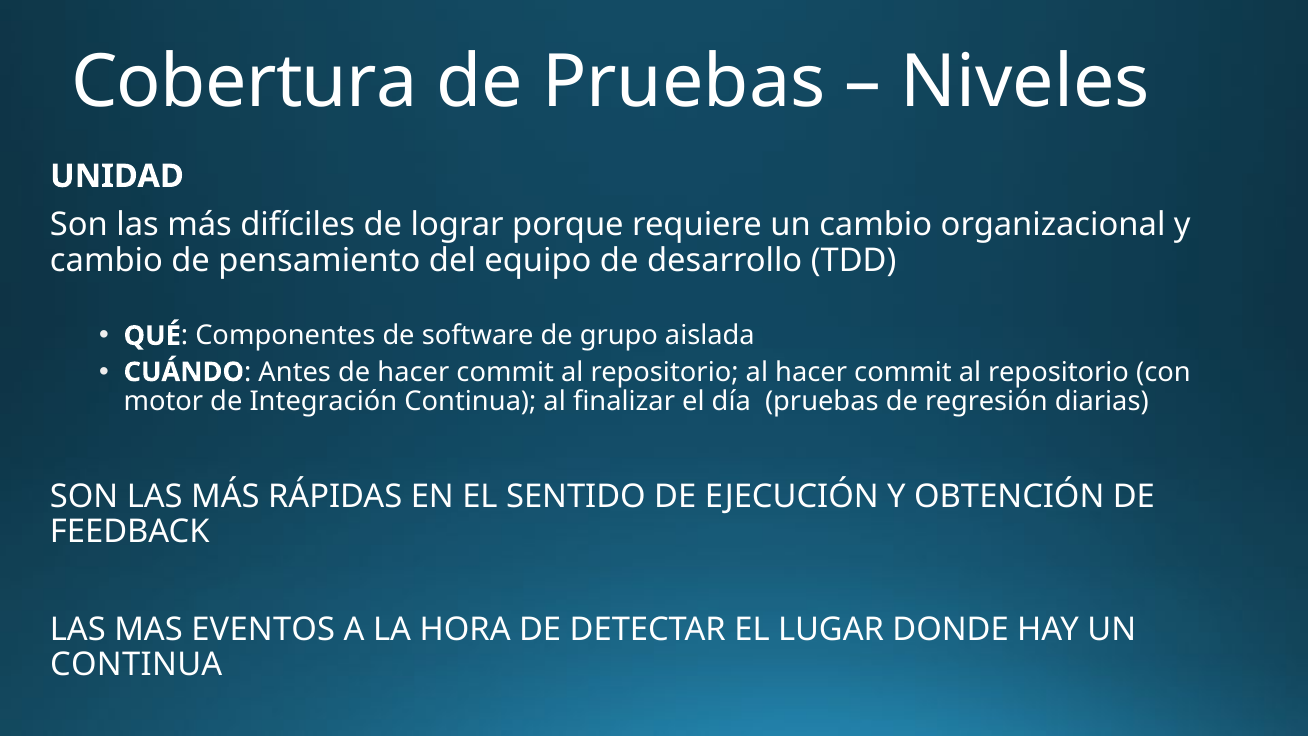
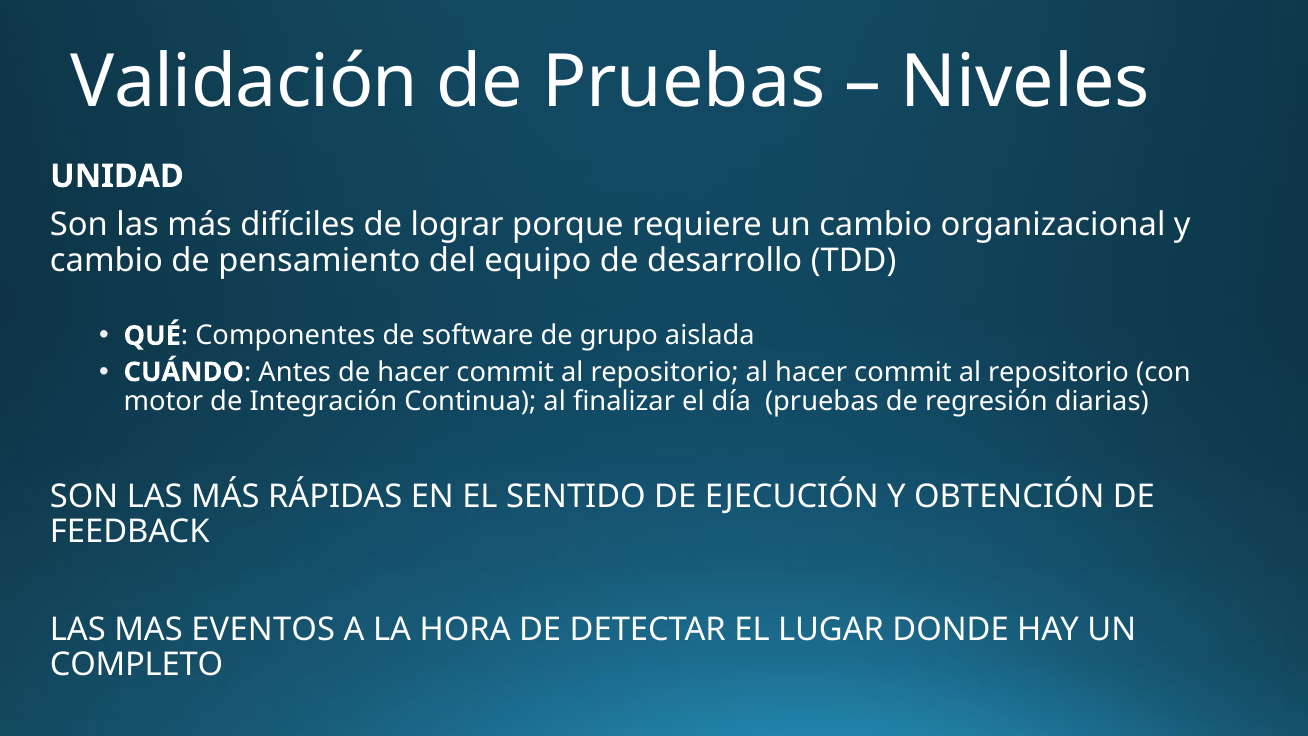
Cobertura: Cobertura -> Validación
CONTINUA at (136, 665): CONTINUA -> COMPLETO
